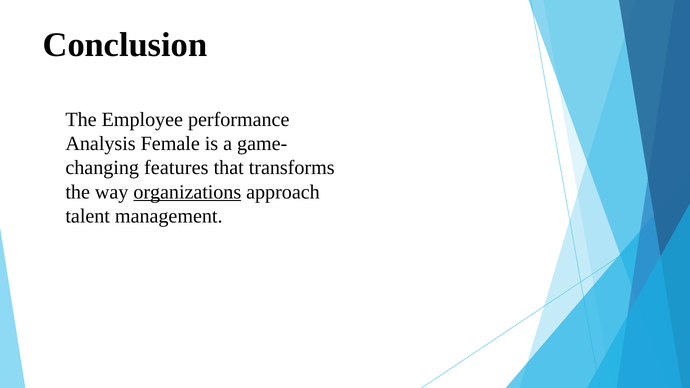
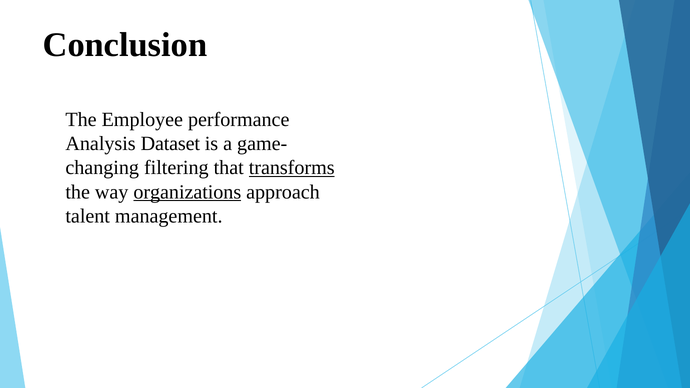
Female: Female -> Dataset
features: features -> filtering
transforms underline: none -> present
